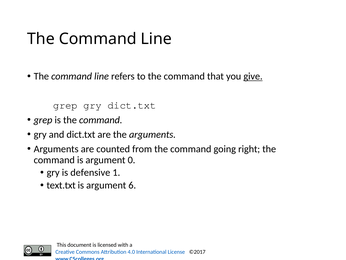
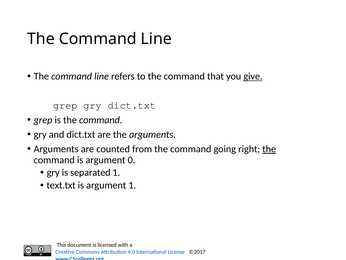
the at (269, 149) underline: none -> present
defensive: defensive -> separated
argument 6: 6 -> 1
